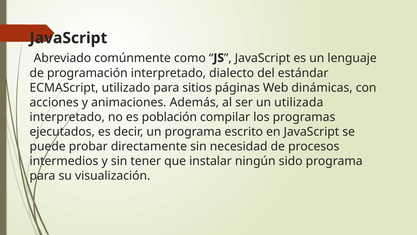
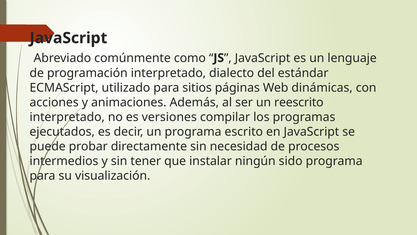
utilizada: utilizada -> reescrito
población: población -> versiones
